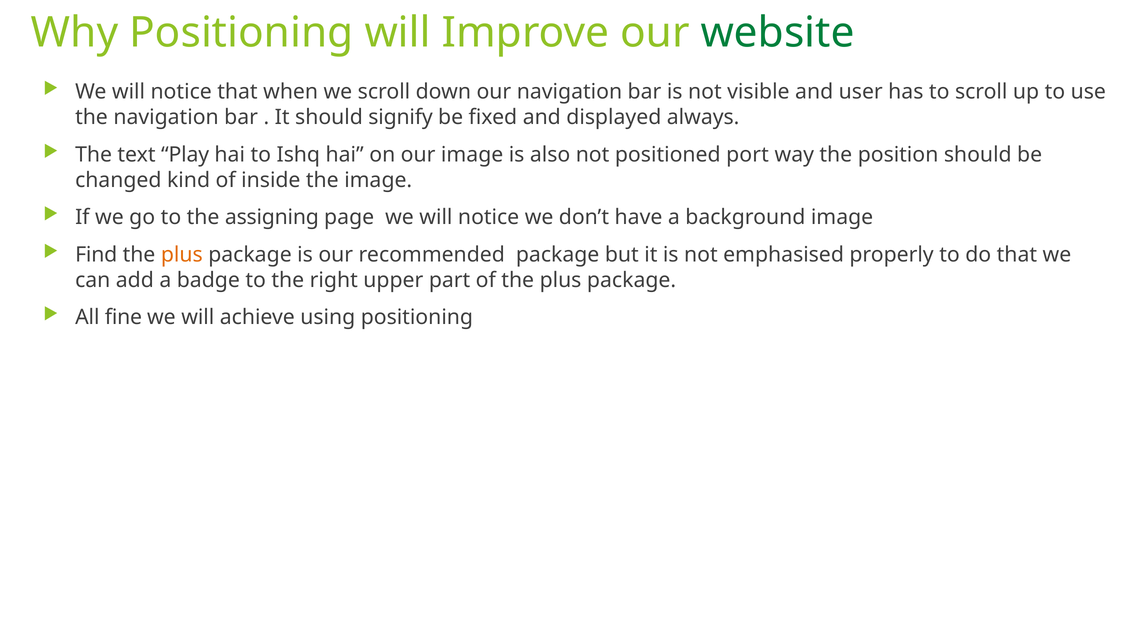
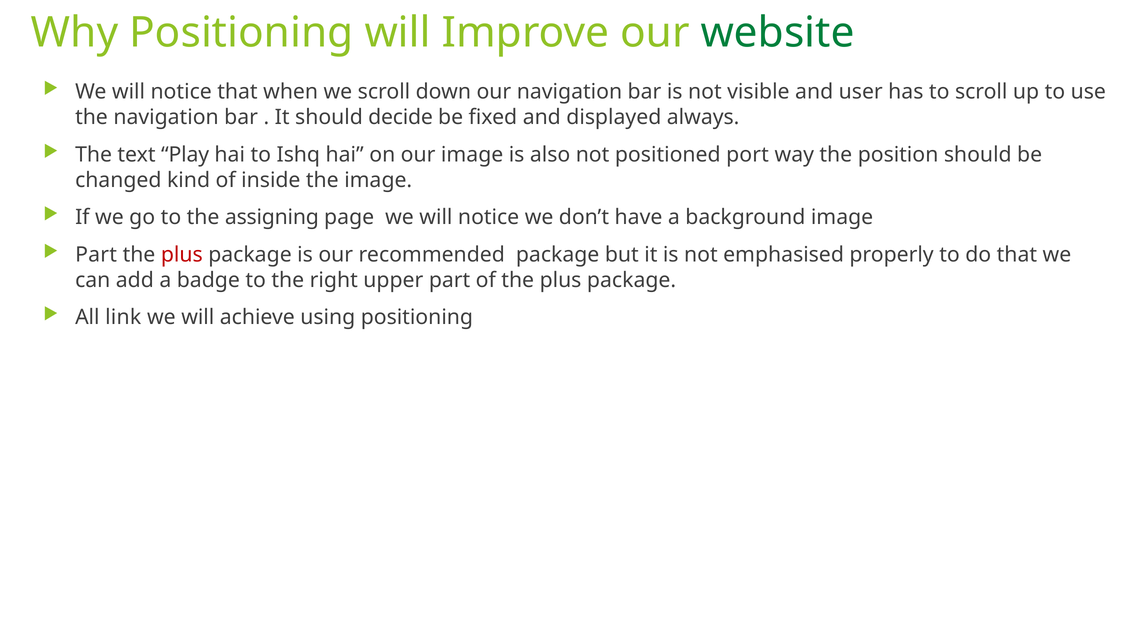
signify: signify -> decide
Find at (96, 255): Find -> Part
plus at (182, 255) colour: orange -> red
fine: fine -> link
